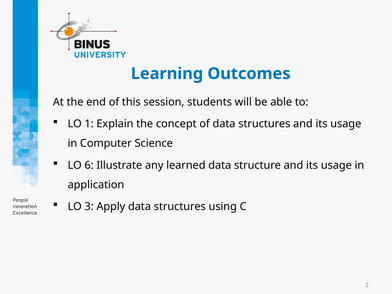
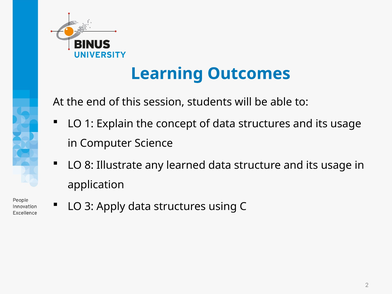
6: 6 -> 8
